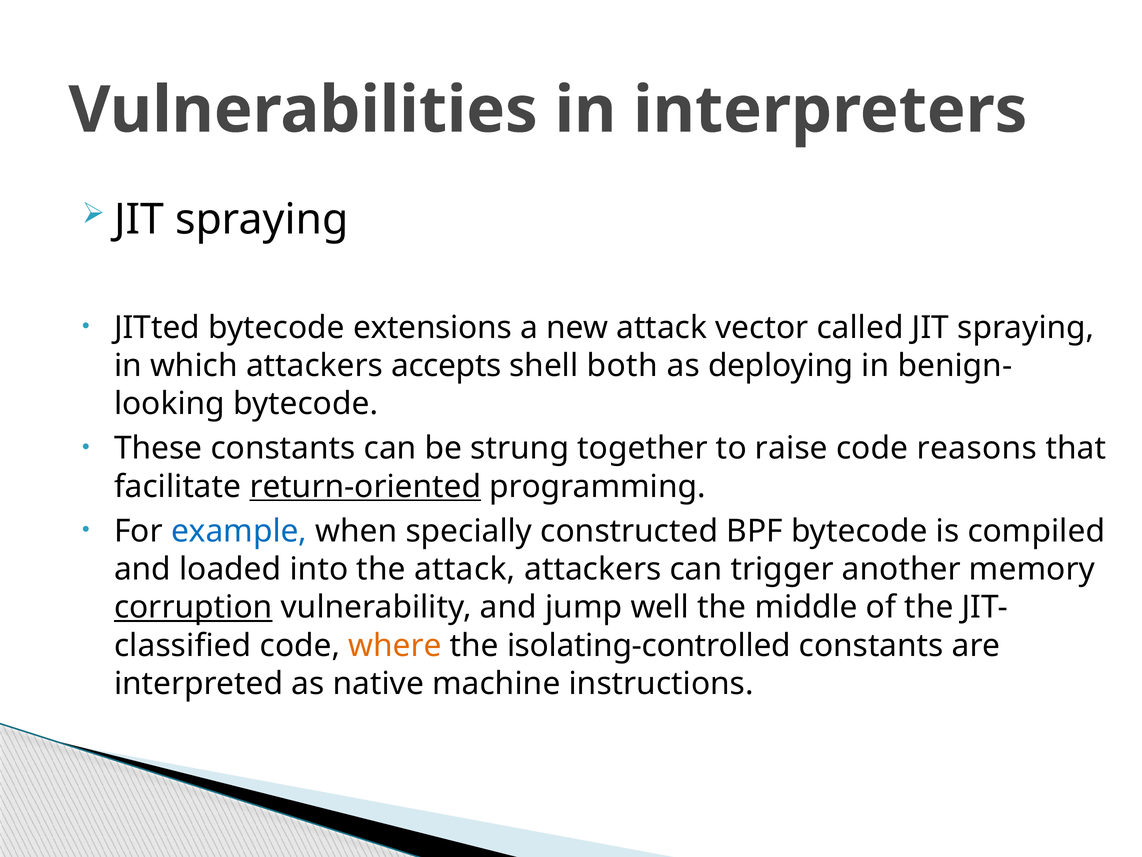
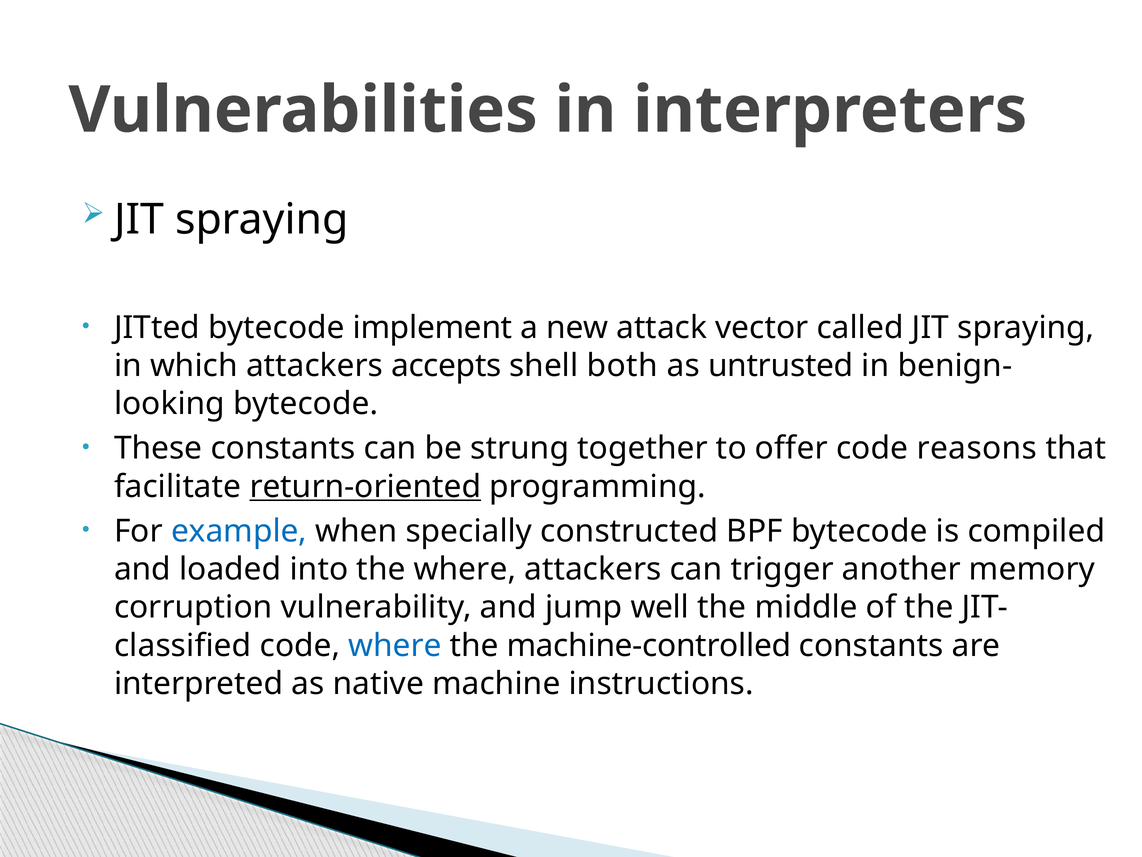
extensions: extensions -> implement
deploying: deploying -> untrusted
raise: raise -> offer
the attack: attack -> where
corruption underline: present -> none
where at (395, 645) colour: orange -> blue
isolating-controlled: isolating-controlled -> machine-controlled
